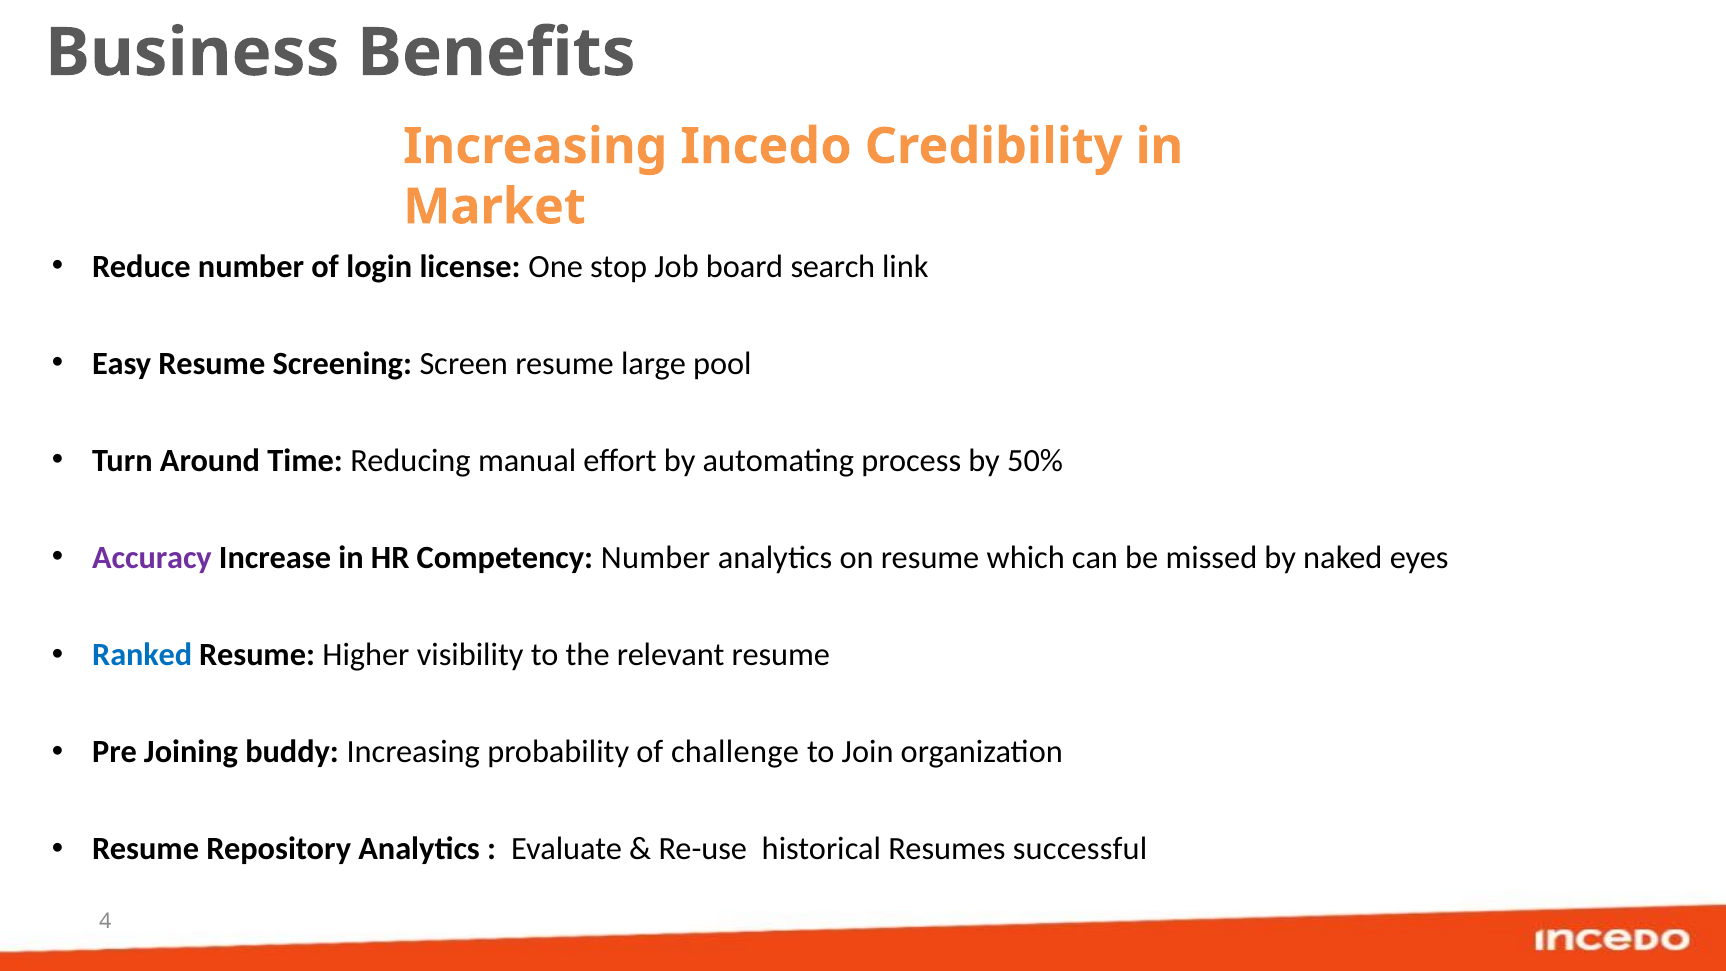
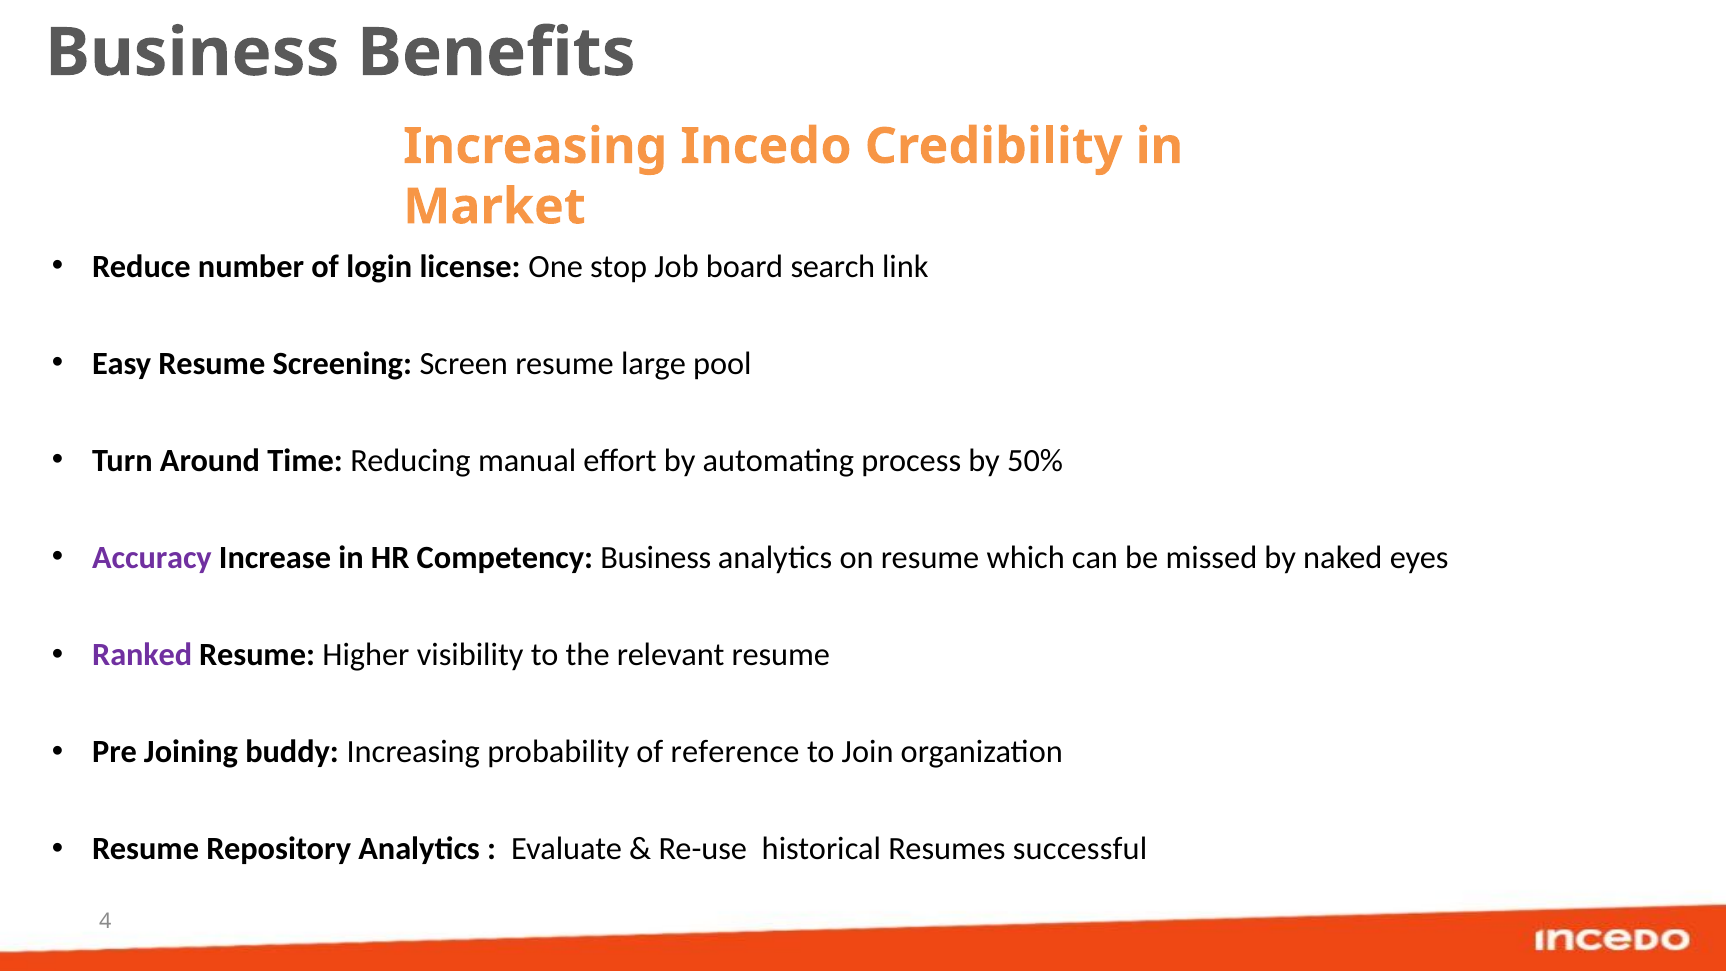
Competency Number: Number -> Business
Ranked colour: blue -> purple
challenge: challenge -> reference
